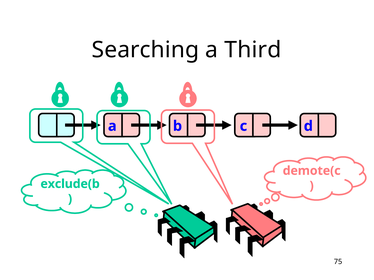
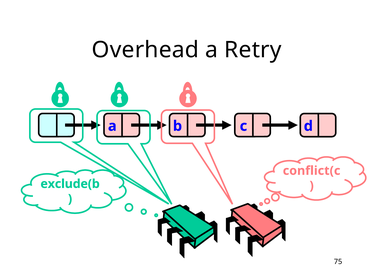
Searching: Searching -> Overhead
Third: Third -> Retry
demote(c: demote(c -> conflict(c
